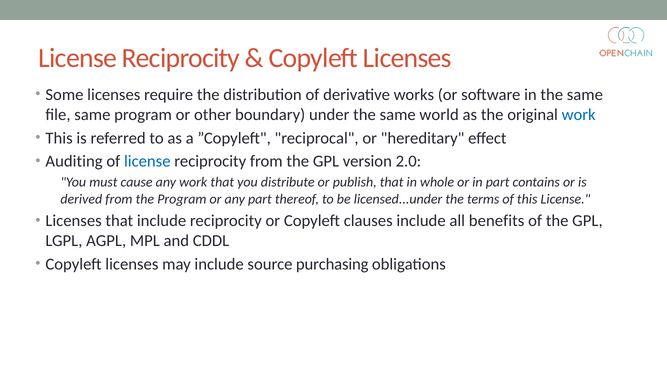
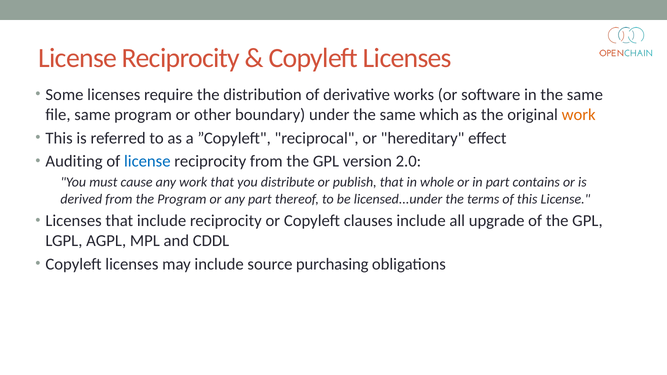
world: world -> which
work at (579, 115) colour: blue -> orange
benefits: benefits -> upgrade
